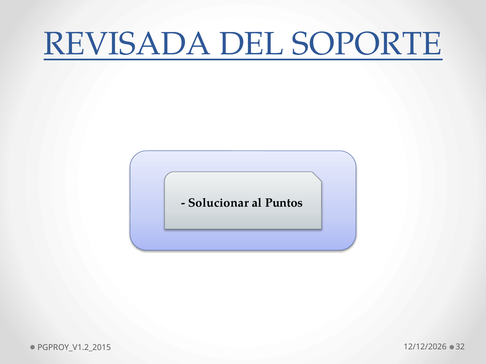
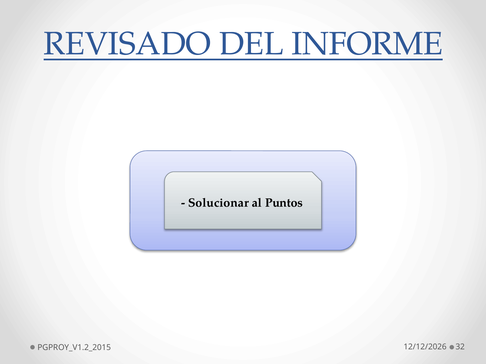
REVISADA: REVISADA -> REVISADO
SOPORTE: SOPORTE -> INFORME
